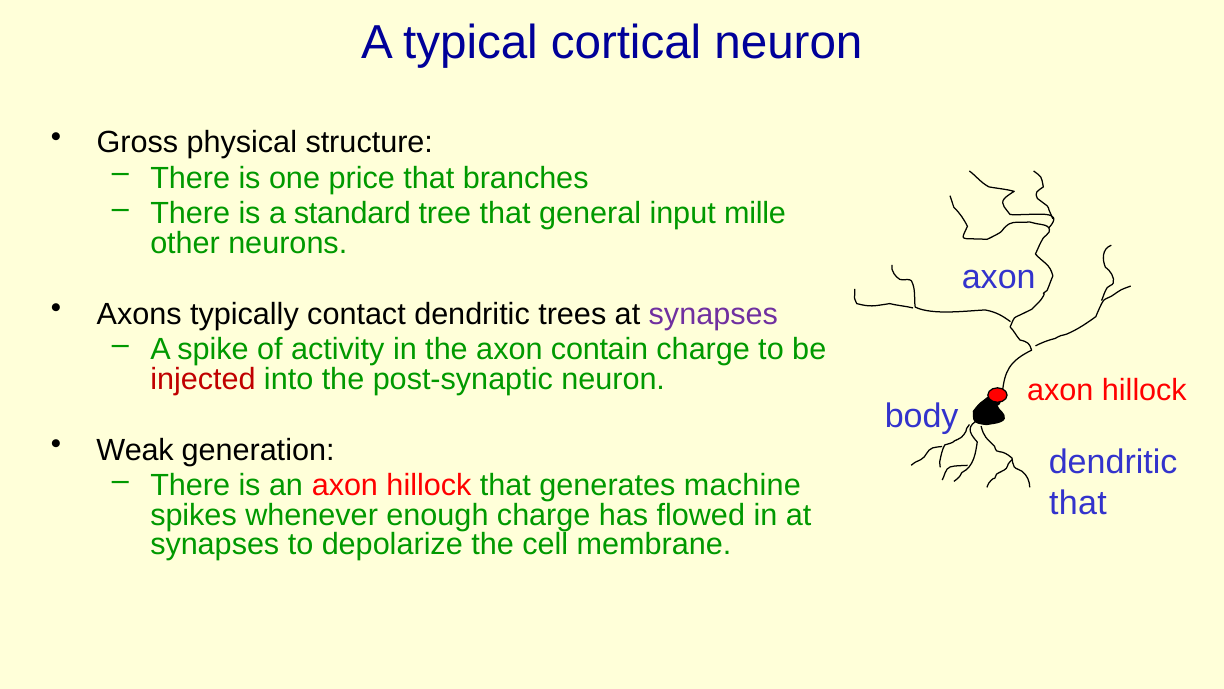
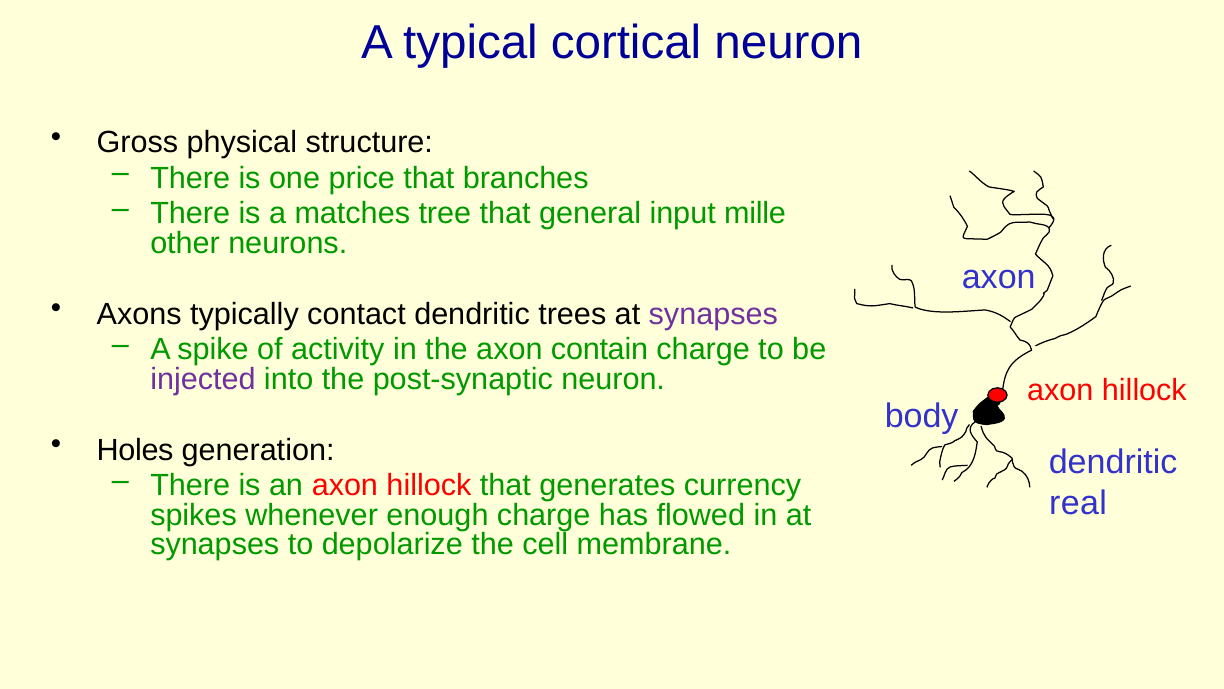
standard: standard -> matches
injected colour: red -> purple
Weak: Weak -> Holes
machine: machine -> currency
that at (1078, 502): that -> real
